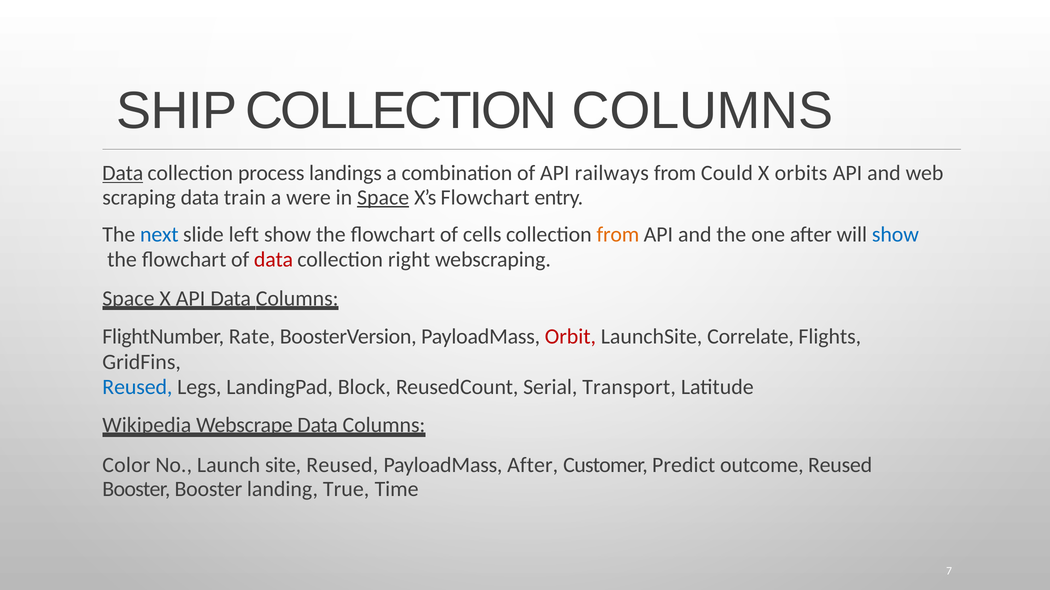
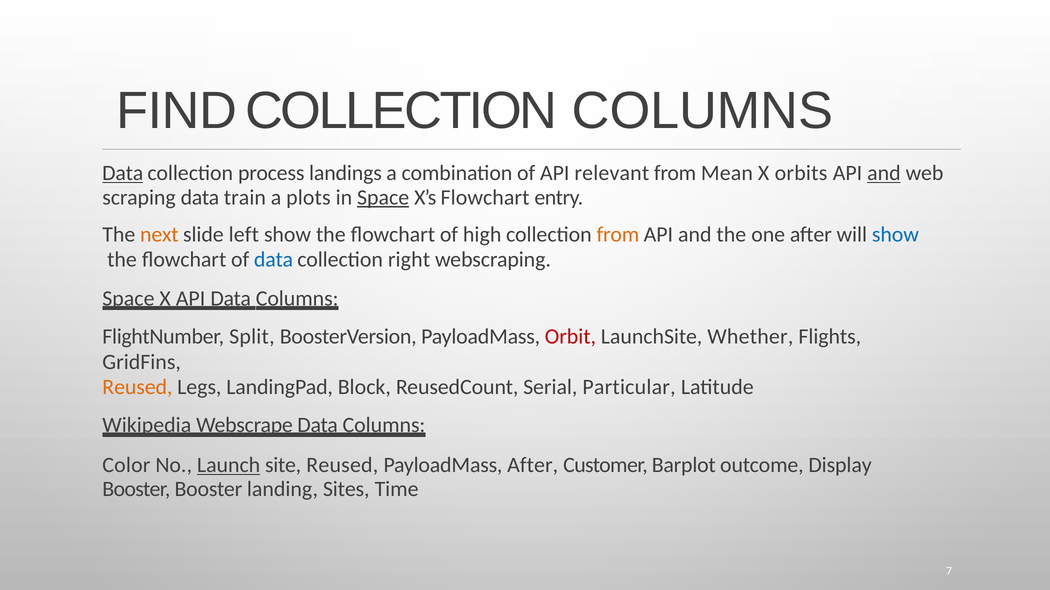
SHIP: SHIP -> FIND
railways: railways -> relevant
Could: Could -> Mean
and at (884, 173) underline: none -> present
were: were -> plots
next colour: blue -> orange
cells: cells -> high
data at (274, 260) colour: red -> blue
Rate: Rate -> Split
Correlate: Correlate -> Whether
Reused at (137, 387) colour: blue -> orange
Transport: Transport -> Particular
Launch underline: none -> present
Predict: Predict -> Barplot
outcome Reused: Reused -> Display
True: True -> Sites
